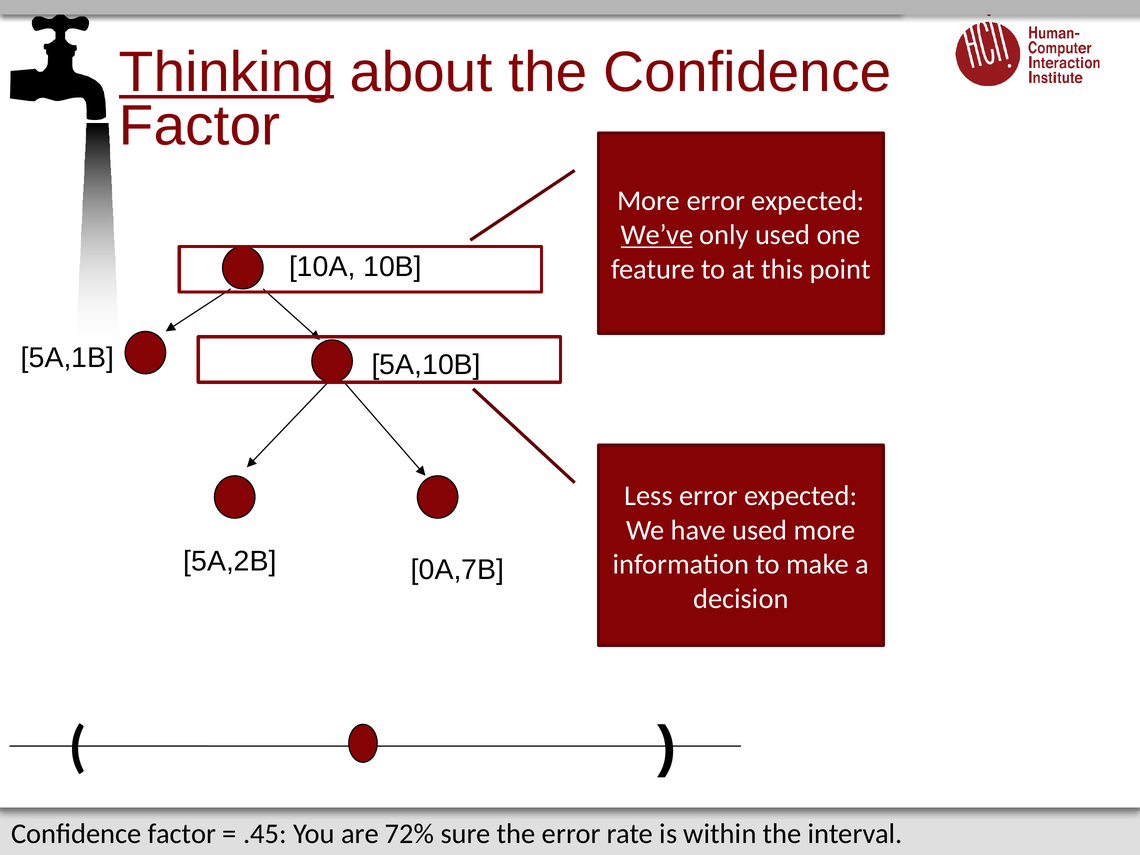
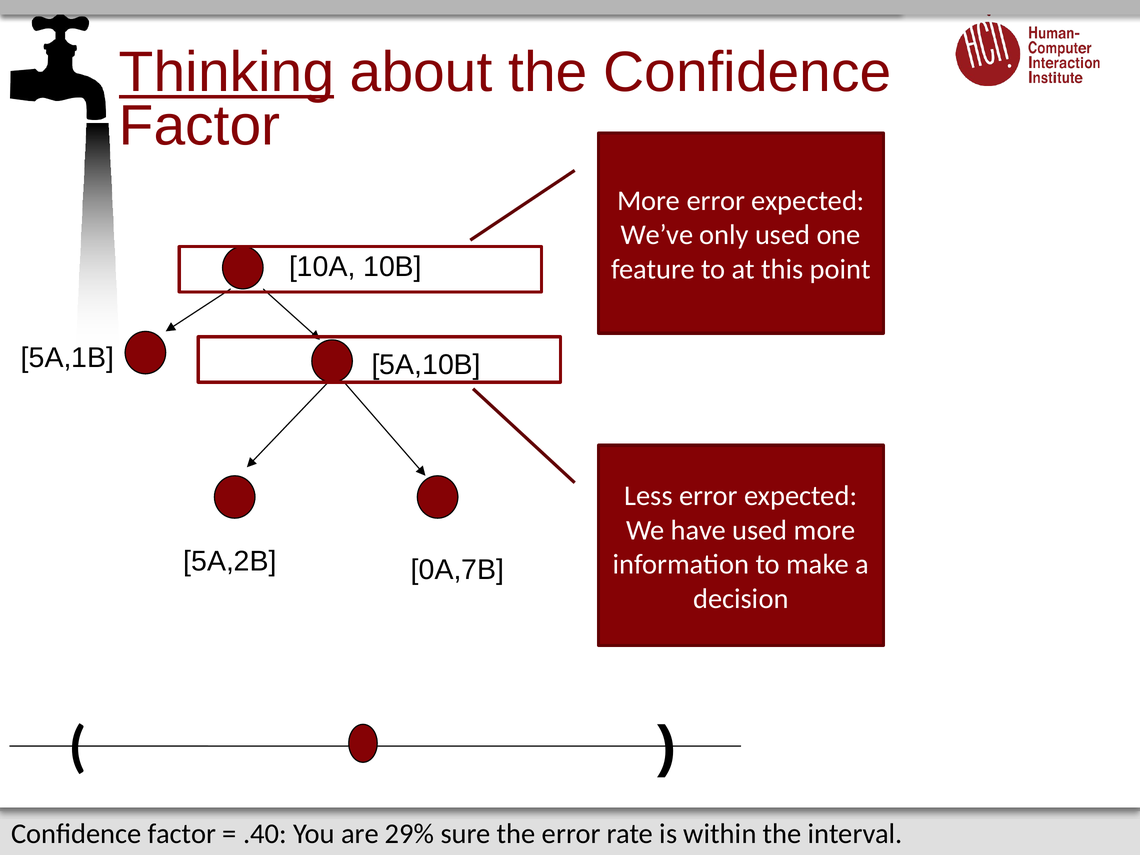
We’ve underline: present -> none
.45: .45 -> .40
72%: 72% -> 29%
